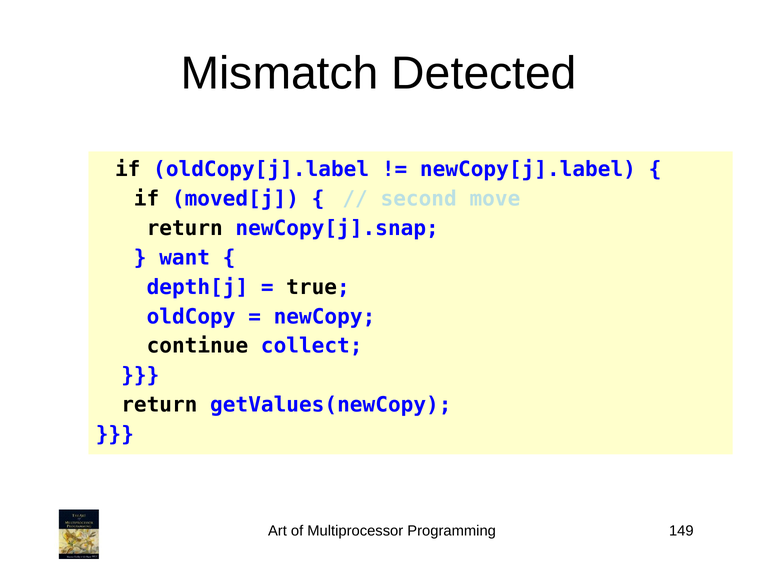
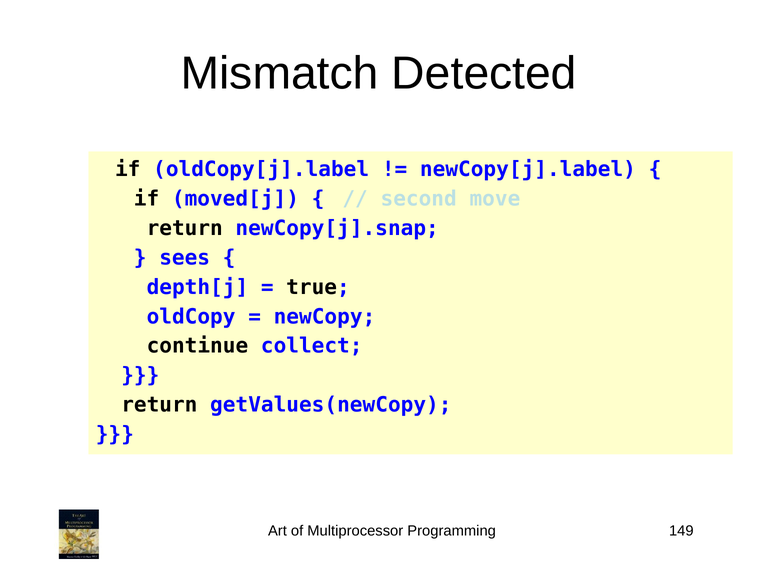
want: want -> sees
